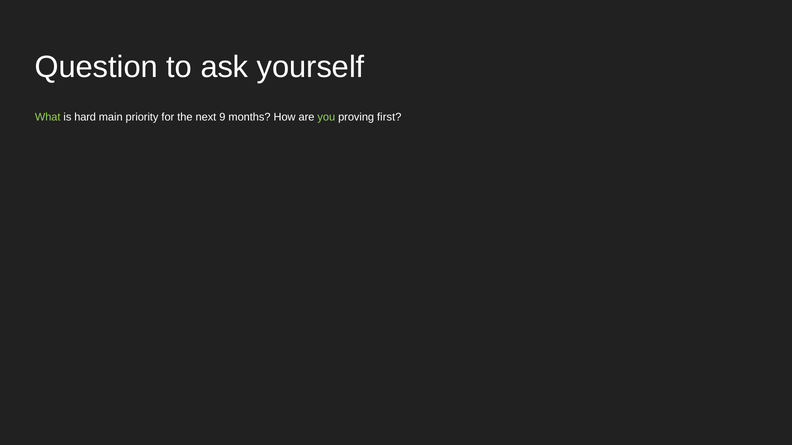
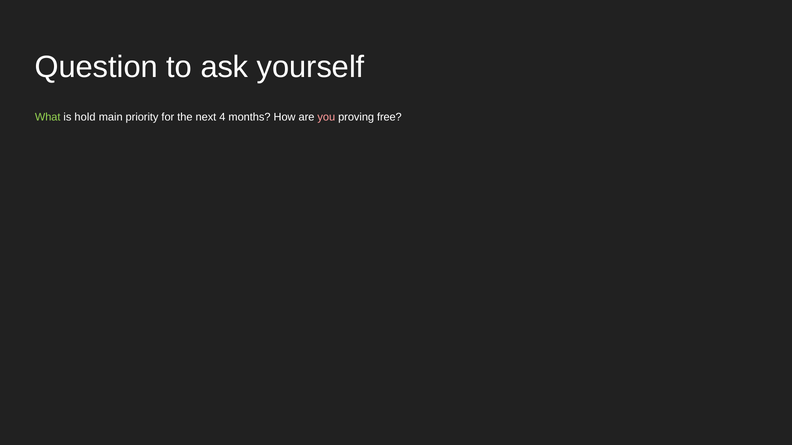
hard: hard -> hold
9: 9 -> 4
you colour: light green -> pink
first: first -> free
